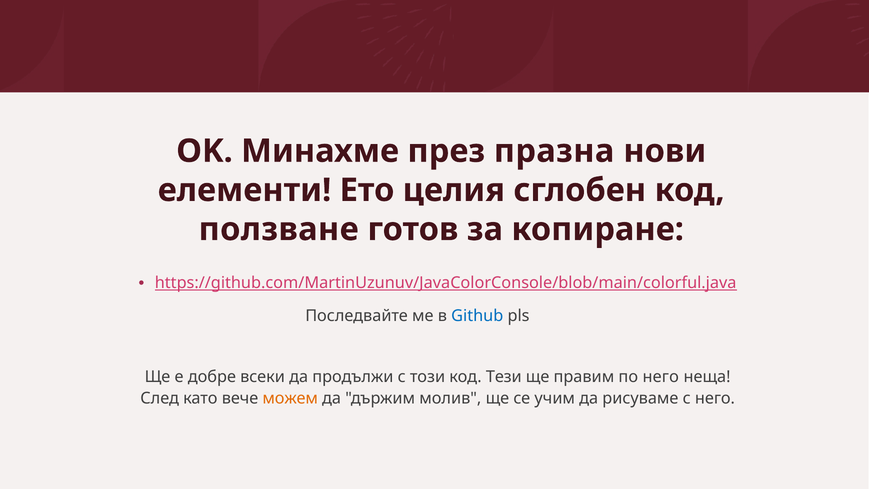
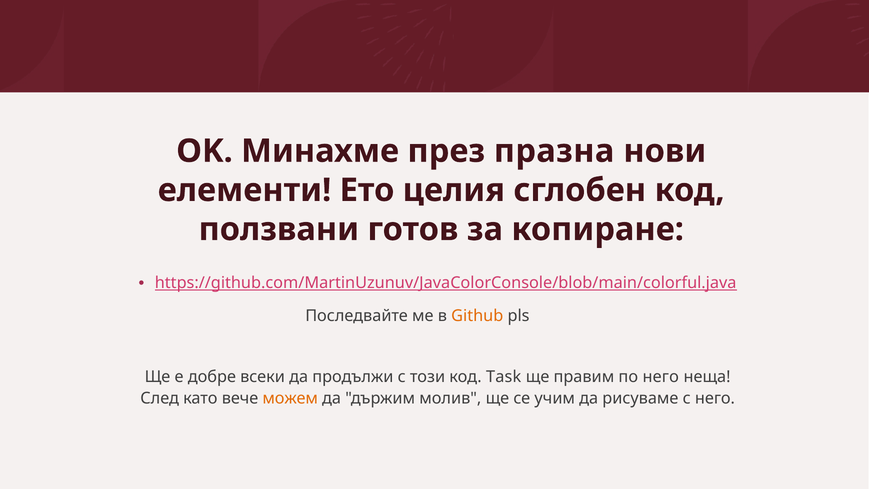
ползване: ползване -> ползвани
Github colour: blue -> orange
Тези: Тези -> Task
